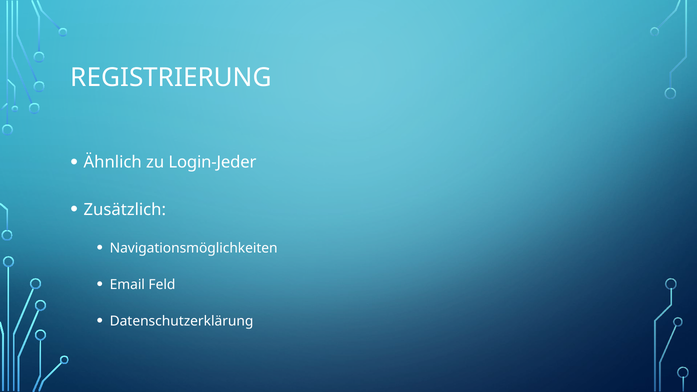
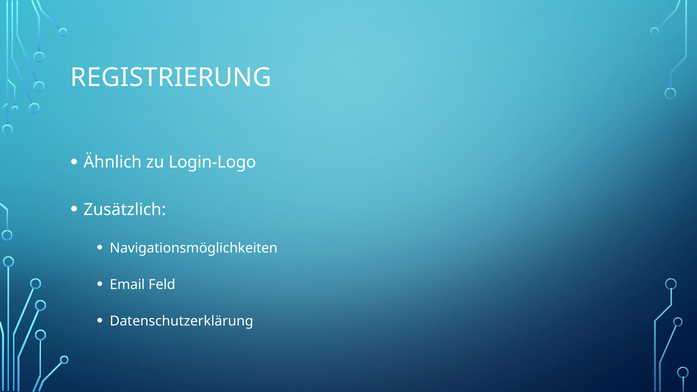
Login-Jeder: Login-Jeder -> Login-Logo
